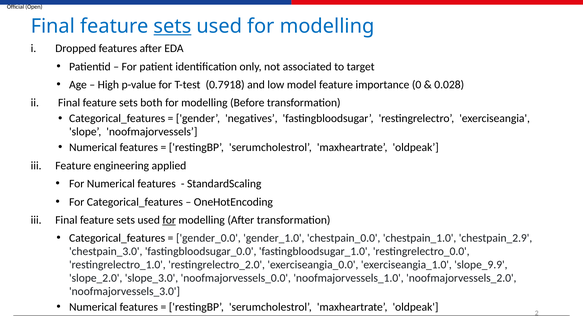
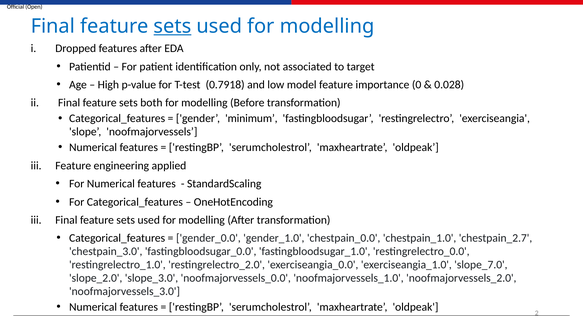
negatives: negatives -> minimum
for at (169, 220) underline: present -> none
chestpain_2.9: chestpain_2.9 -> chestpain_2.7
slope_9.9: slope_9.9 -> slope_7.0
